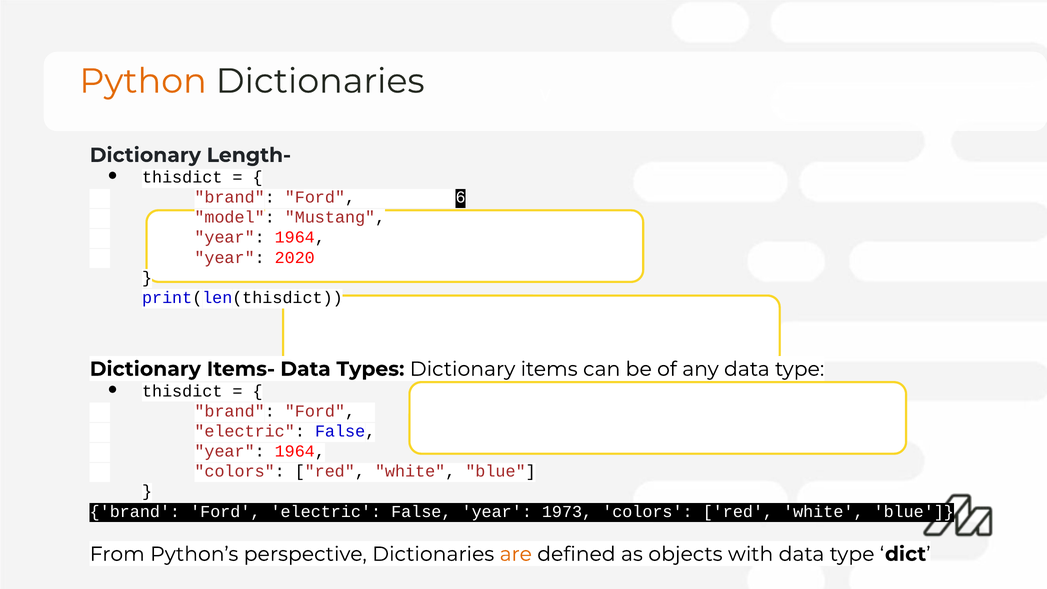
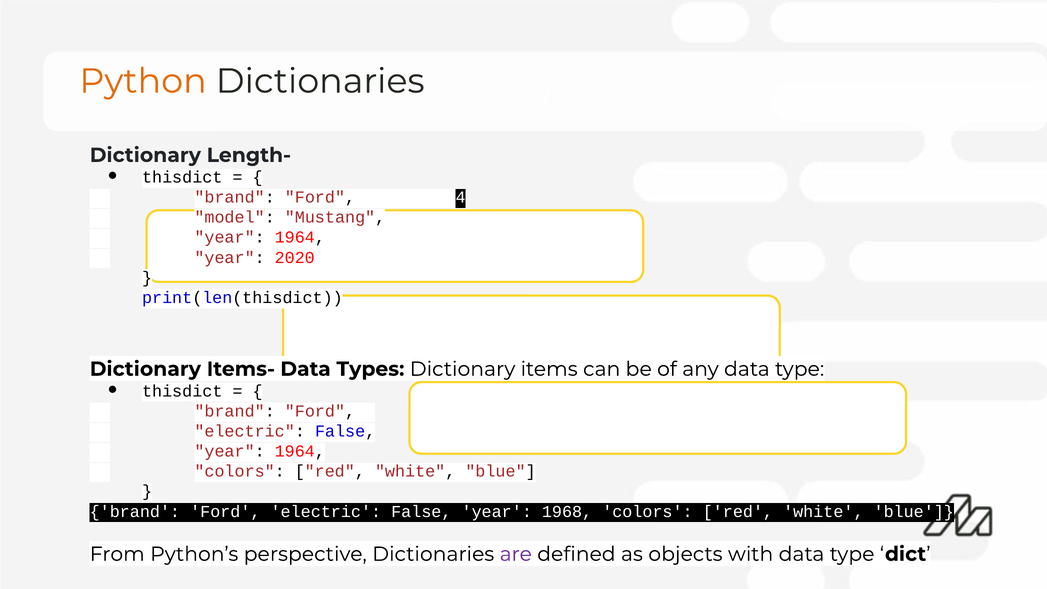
6: 6 -> 4
1973: 1973 -> 1968
are colour: orange -> purple
